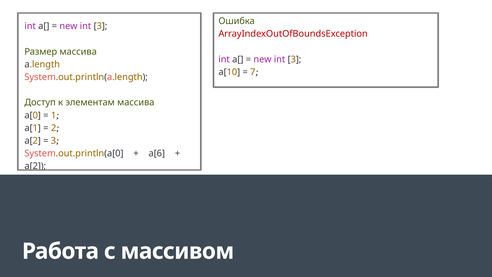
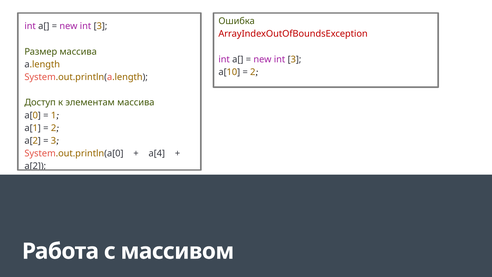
7 at (253, 72): 7 -> 2
a[6: a[6 -> a[4
